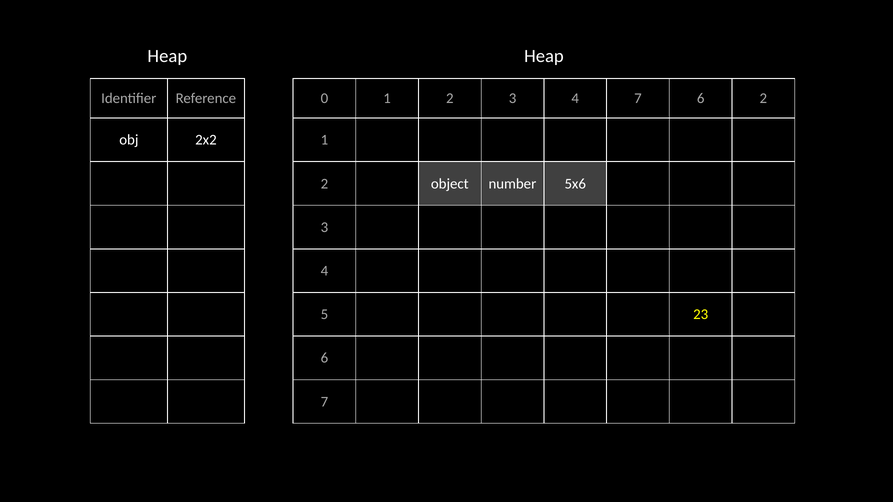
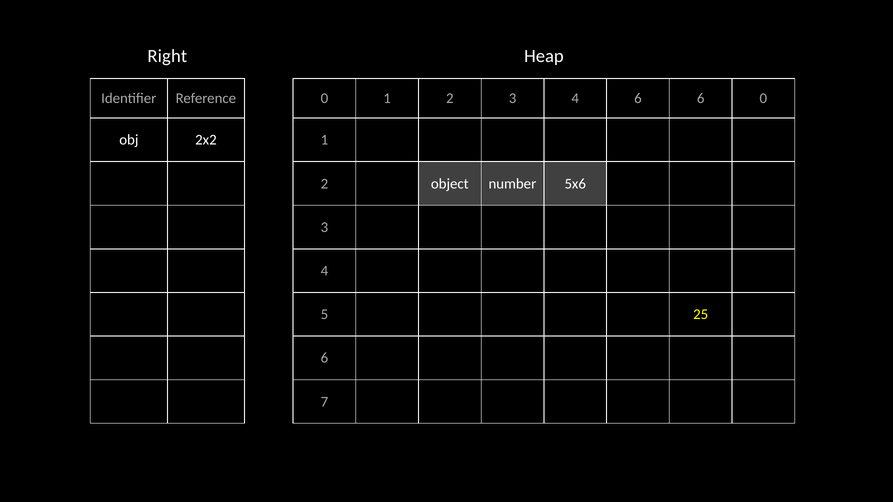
Heap at (167, 56): Heap -> Right
4 7: 7 -> 6
6 2: 2 -> 0
23: 23 -> 25
